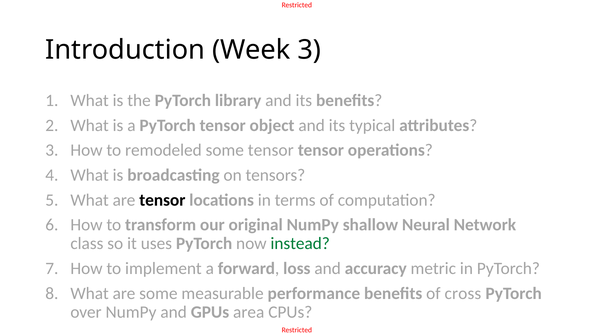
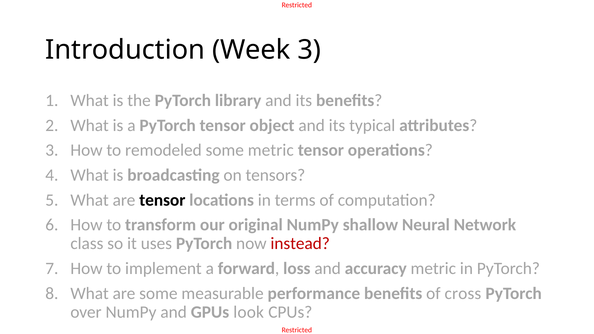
some tensor: tensor -> metric
instead colour: green -> red
area: area -> look
